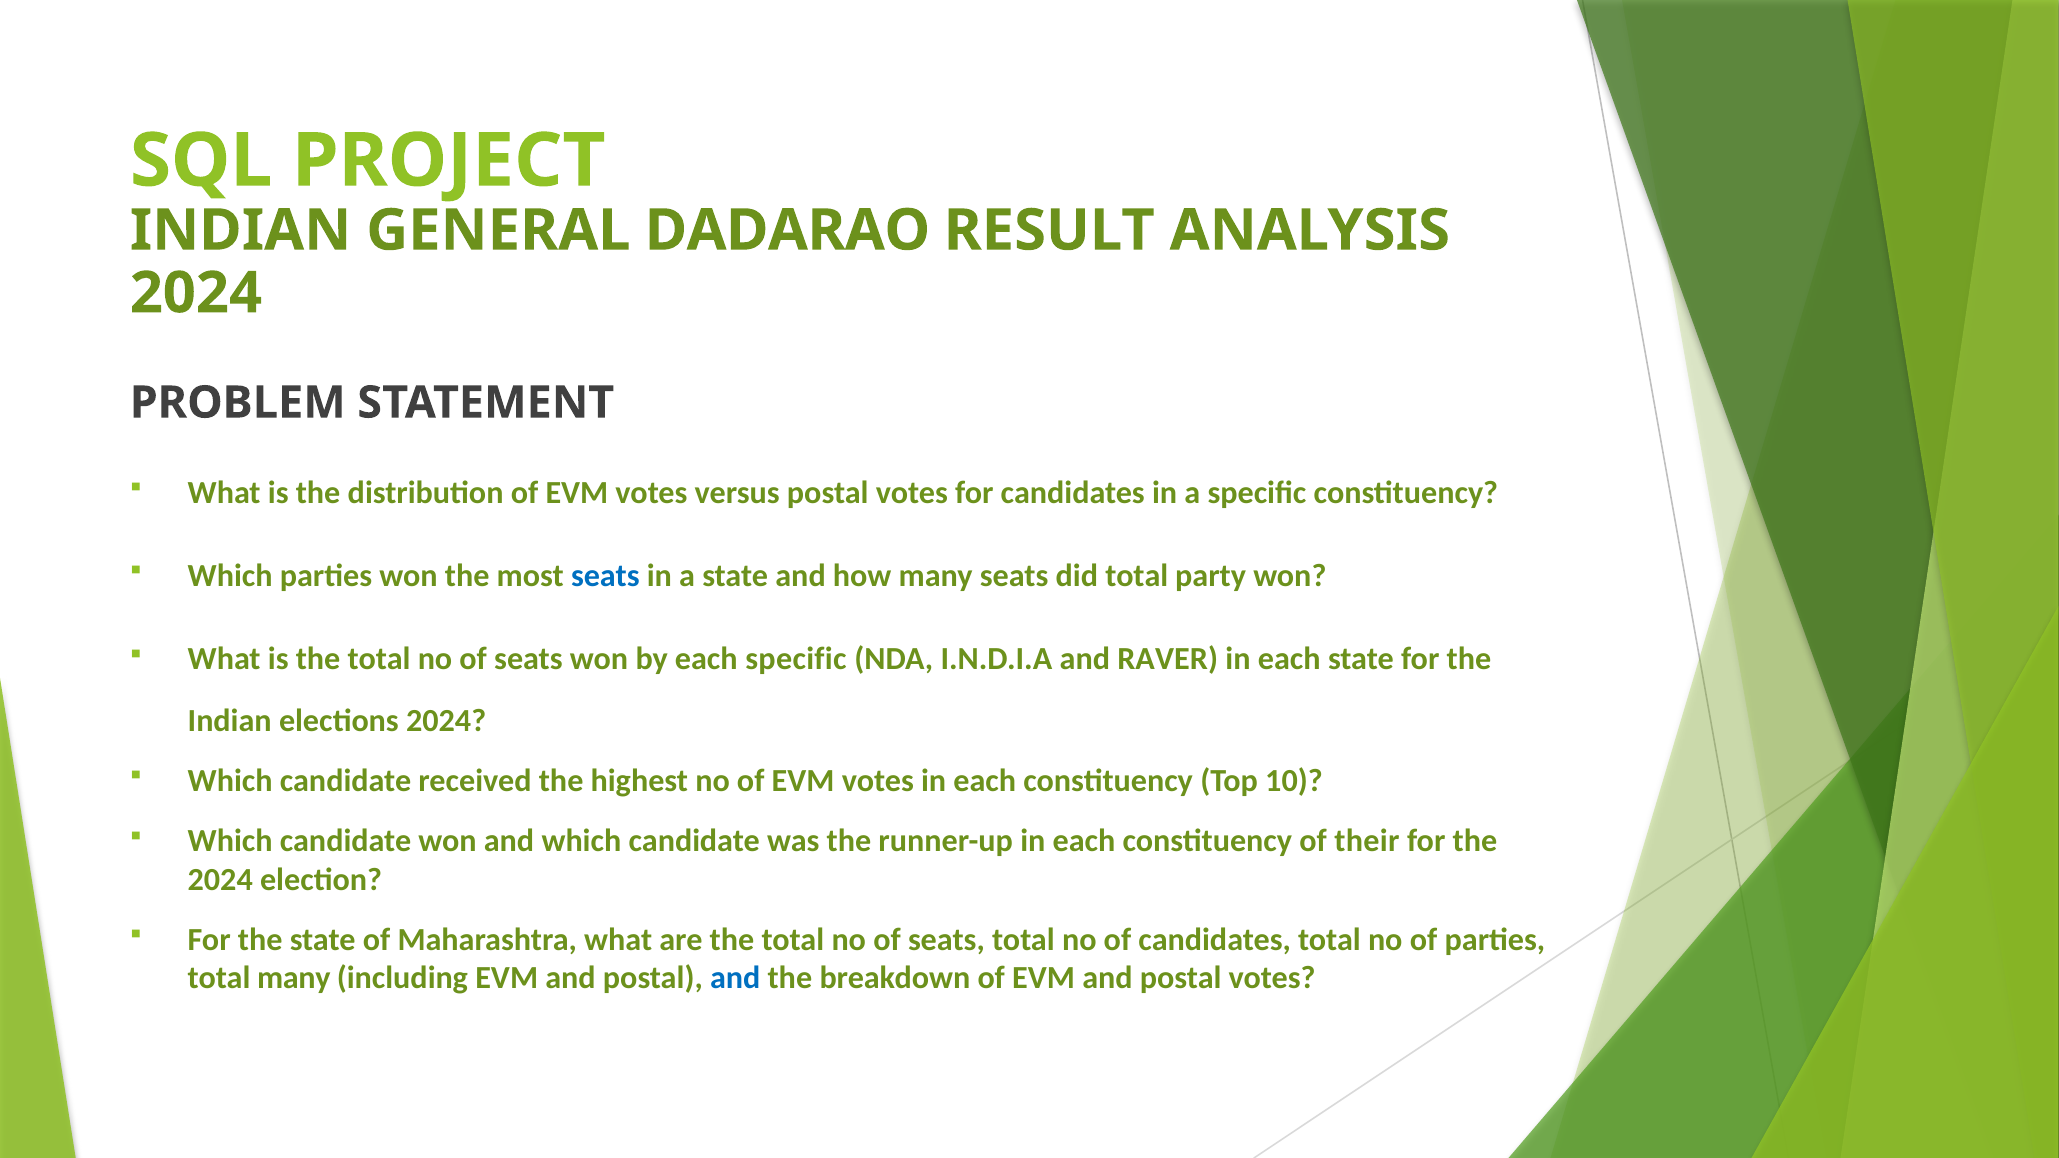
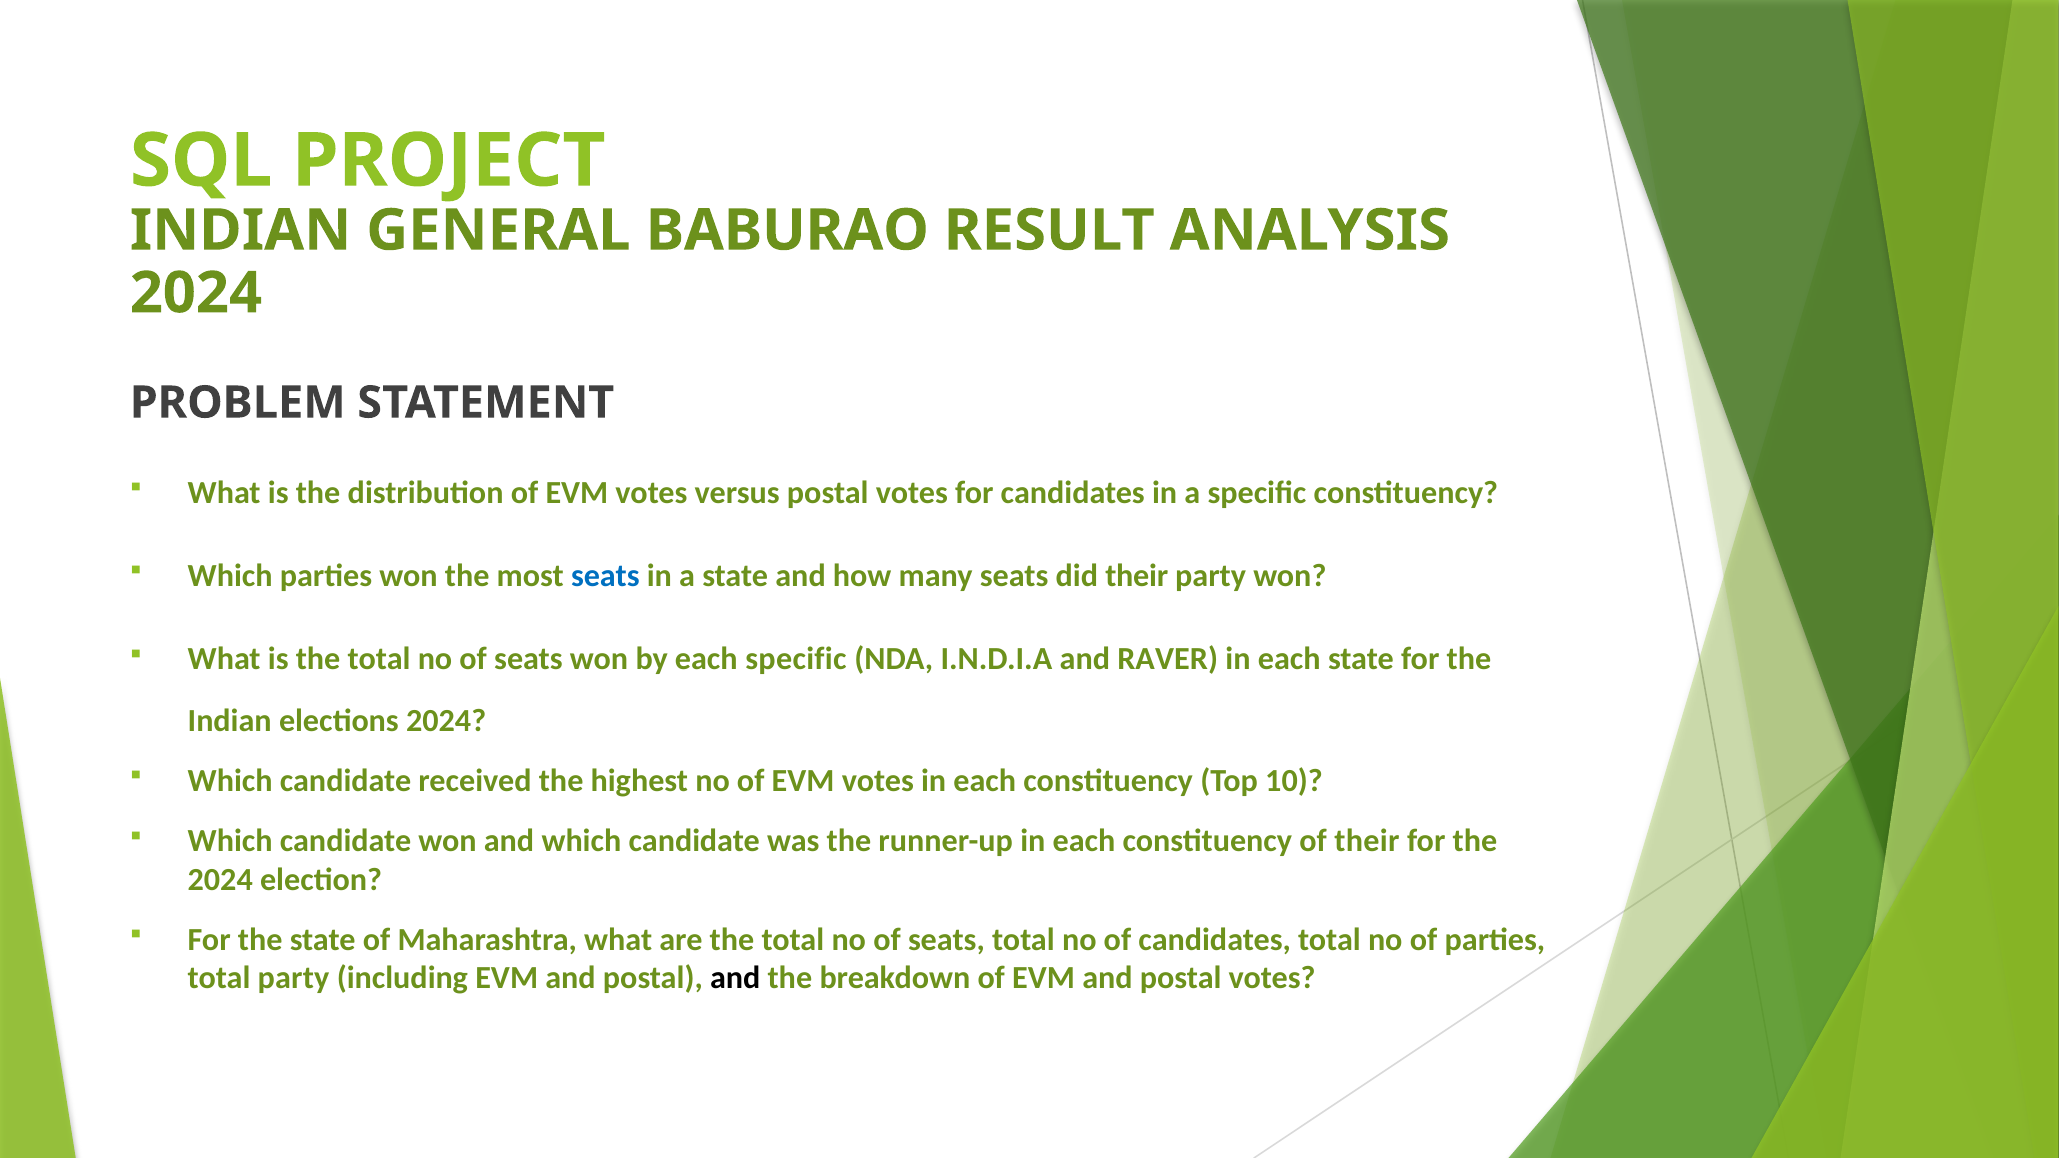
DADARAO: DADARAO -> BABURAO
did total: total -> their
total many: many -> party
and at (735, 978) colour: blue -> black
